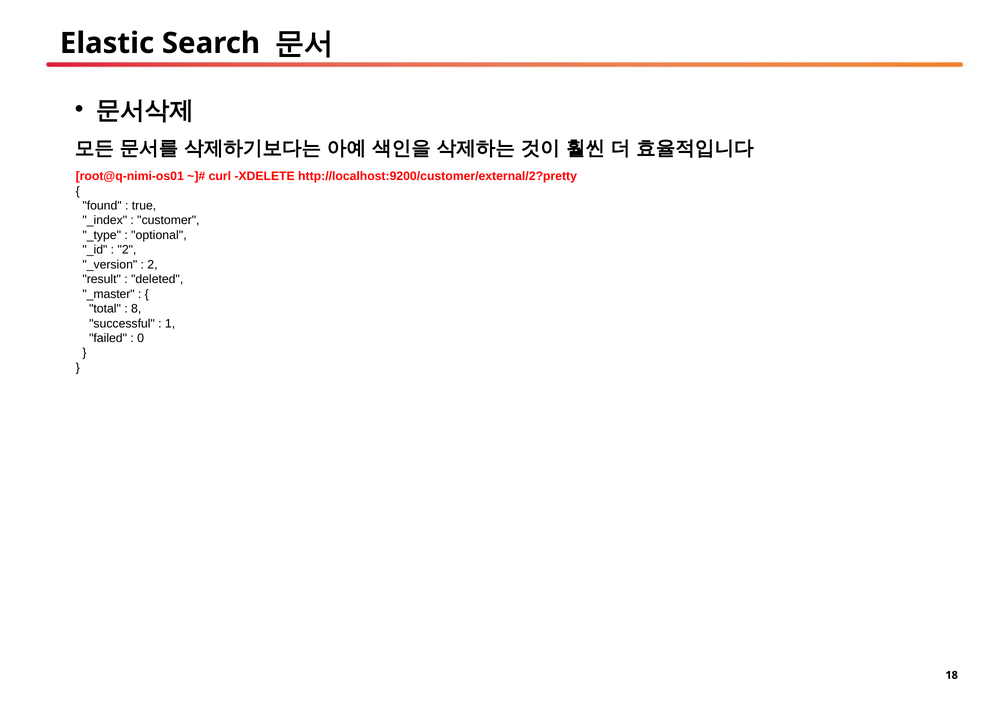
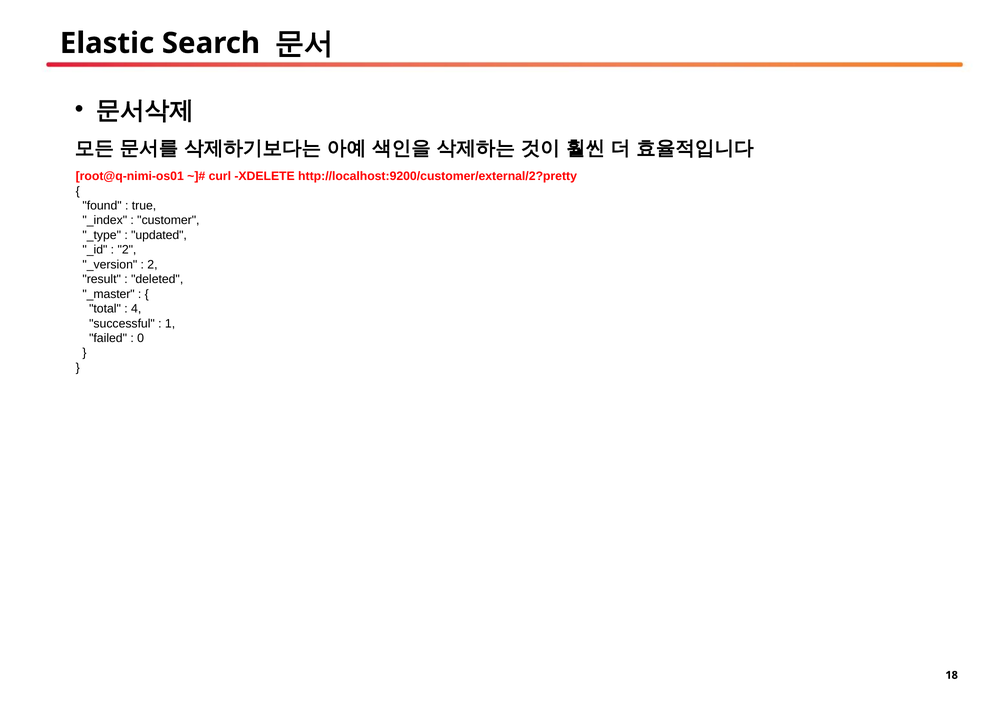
optional: optional -> updated
8: 8 -> 4
